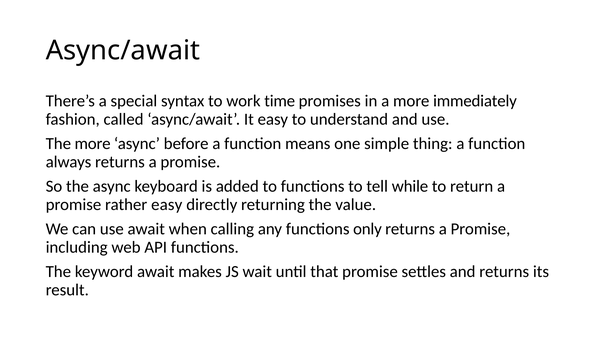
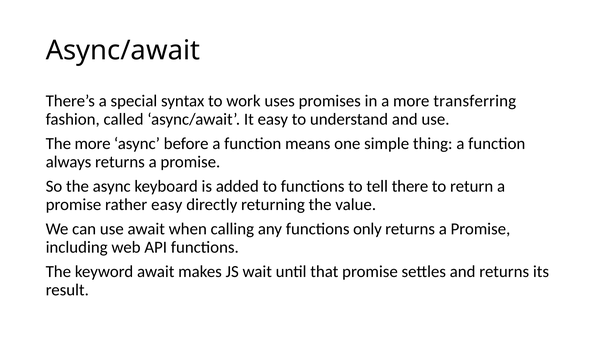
time: time -> uses
immediately: immediately -> transferring
while: while -> there
